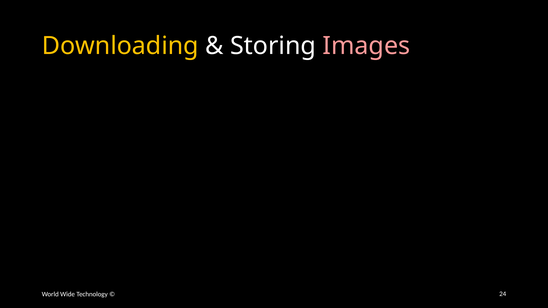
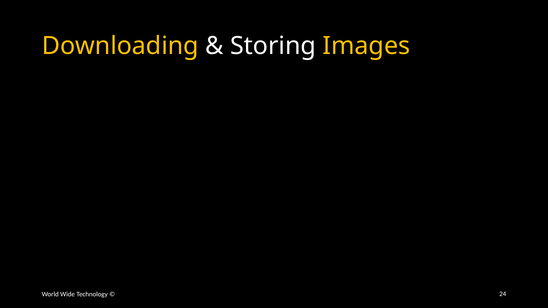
Images colour: pink -> yellow
